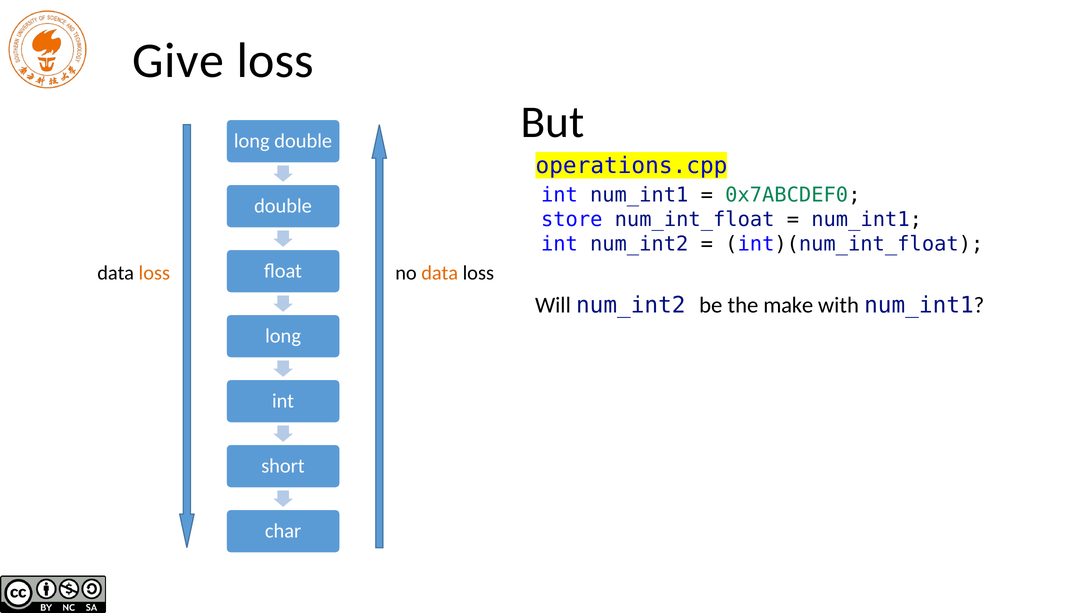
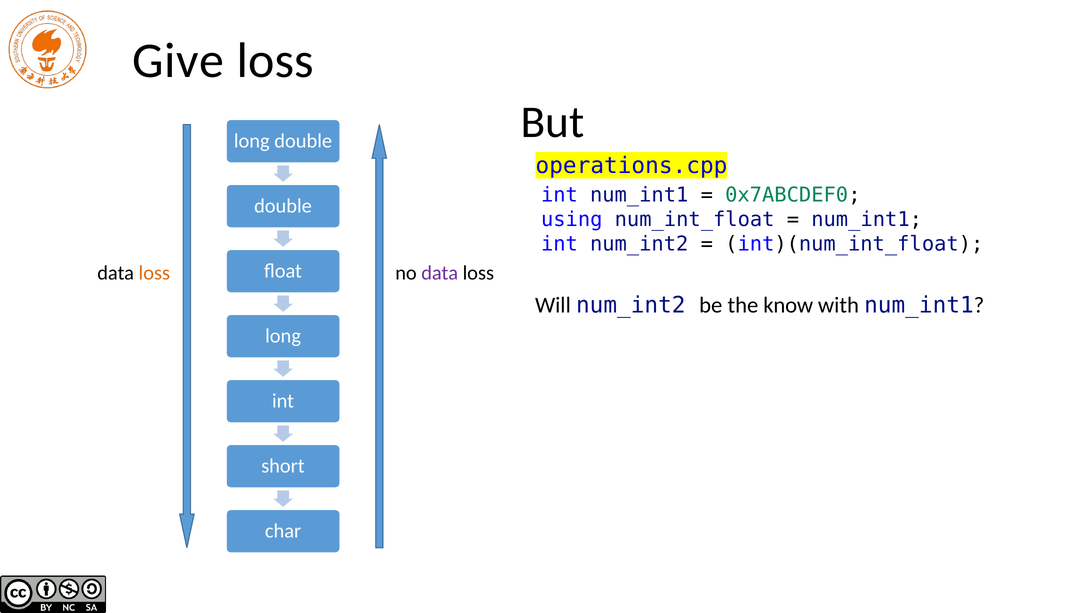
store: store -> using
data at (440, 273) colour: orange -> purple
make: make -> know
